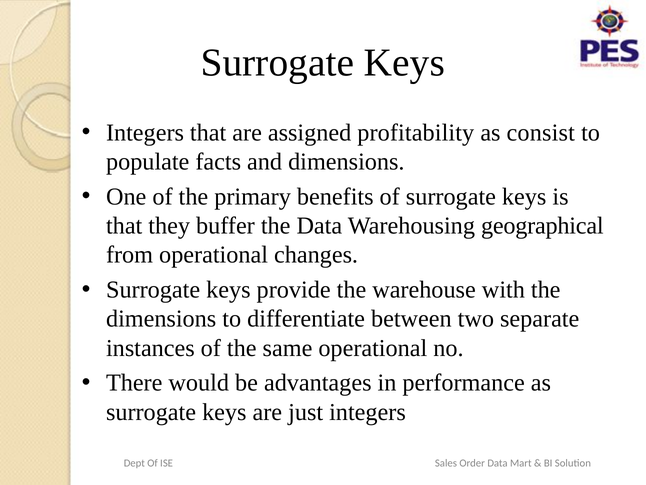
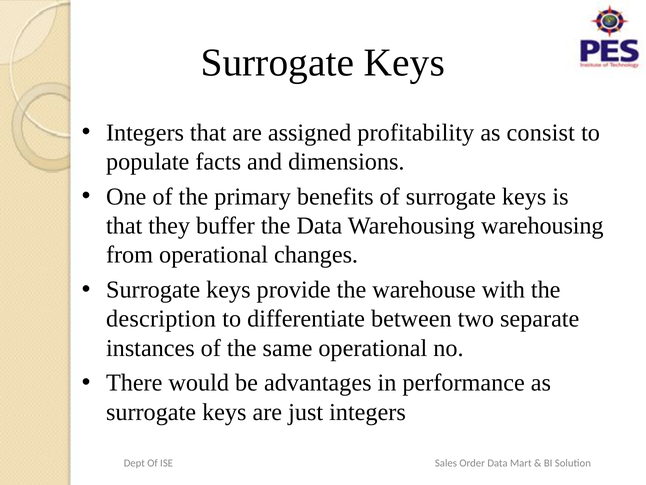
Warehousing geographical: geographical -> warehousing
dimensions at (161, 319): dimensions -> description
